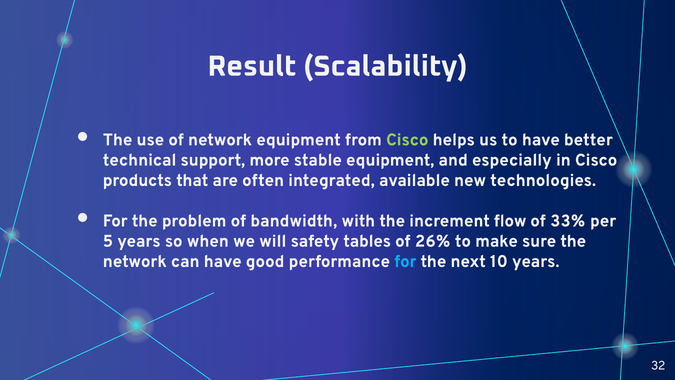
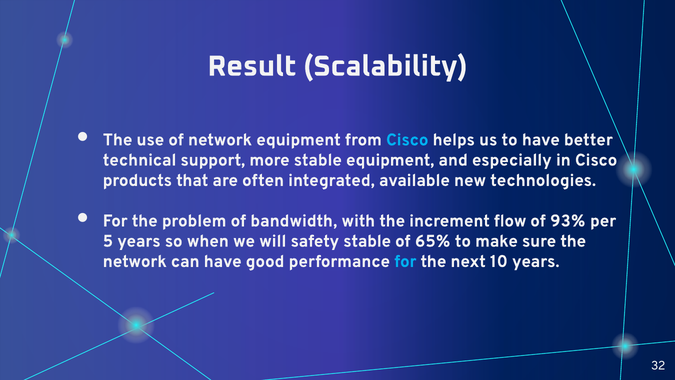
Cisco at (407, 140) colour: light green -> light blue
33%: 33% -> 93%
safety tables: tables -> stable
26%: 26% -> 65%
